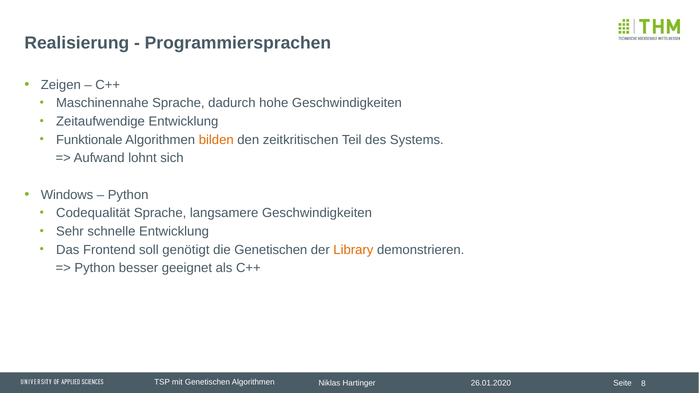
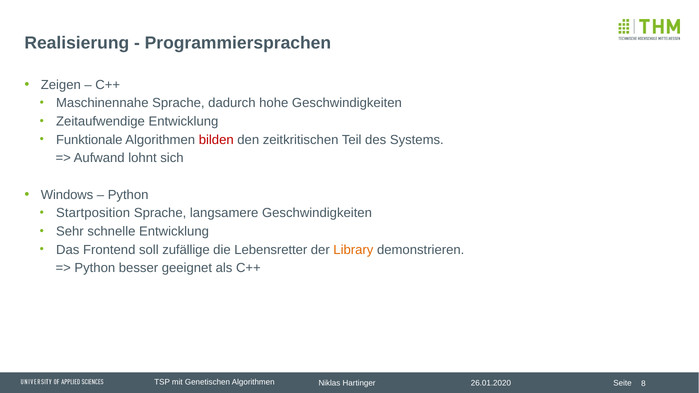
bilden colour: orange -> red
Codequalität: Codequalität -> Startposition
genötigt: genötigt -> zufällige
die Genetischen: Genetischen -> Lebensretter
